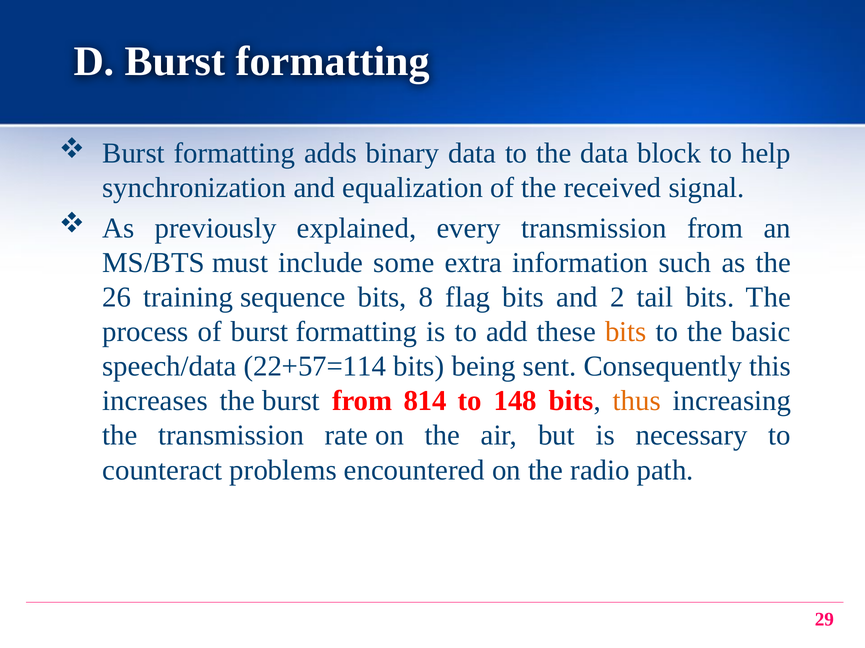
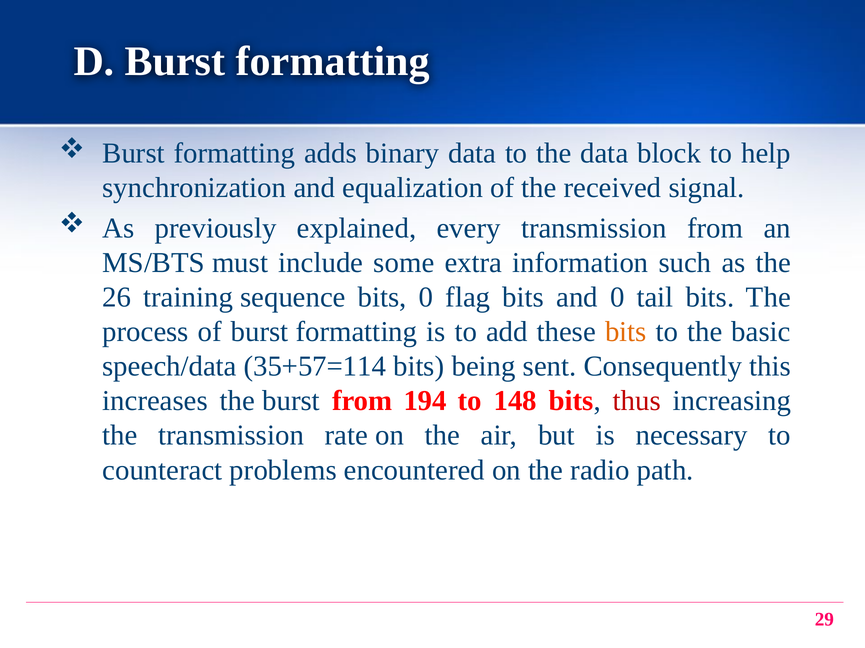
bits 8: 8 -> 0
and 2: 2 -> 0
22+57=114: 22+57=114 -> 35+57=114
814: 814 -> 194
thus colour: orange -> red
